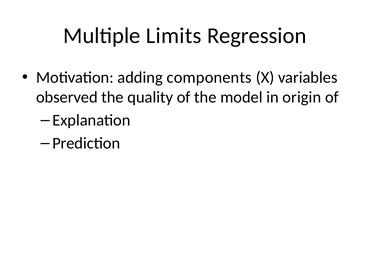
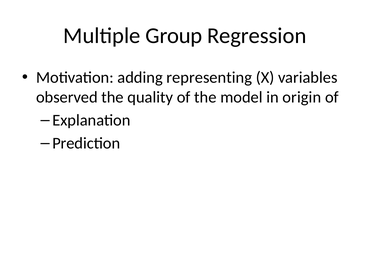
Limits: Limits -> Group
components: components -> representing
